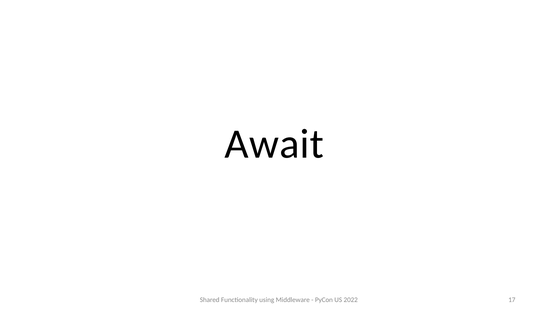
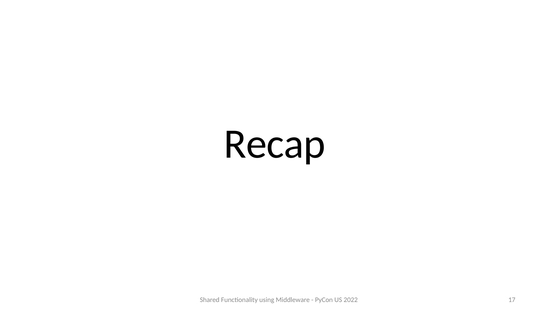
Await: Await -> Recap
